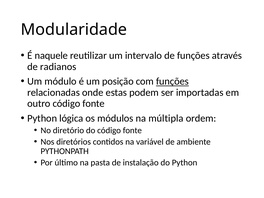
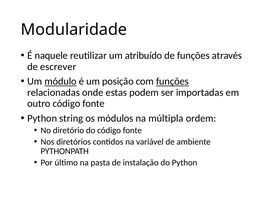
intervalo: intervalo -> atribuído
radianos: radianos -> escrever
módulo underline: none -> present
lógica: lógica -> string
